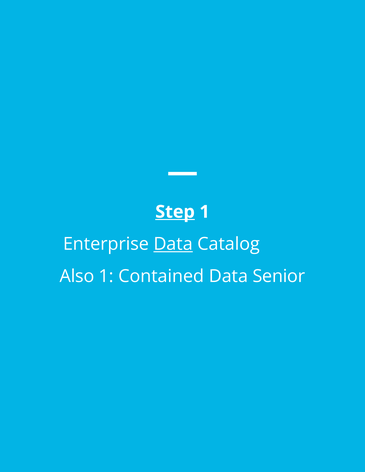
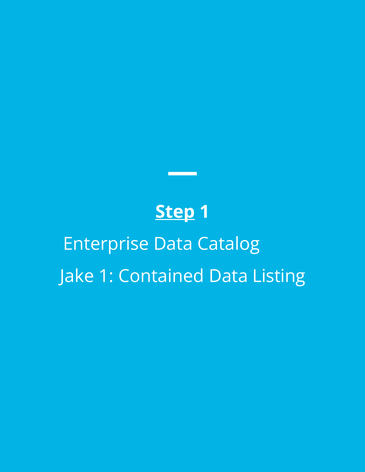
Data at (173, 244) underline: present -> none
Also: Also -> Jake
Senior: Senior -> Listing
